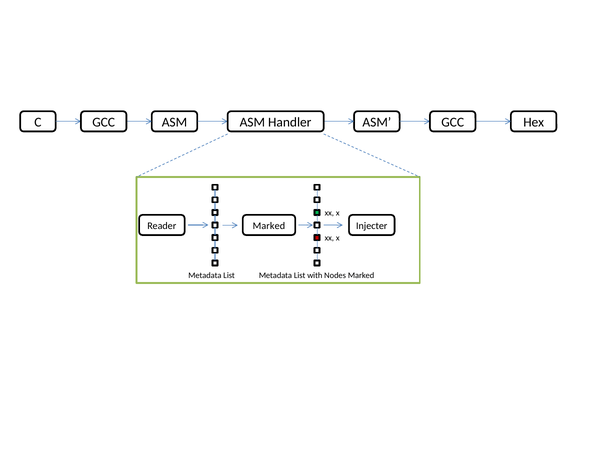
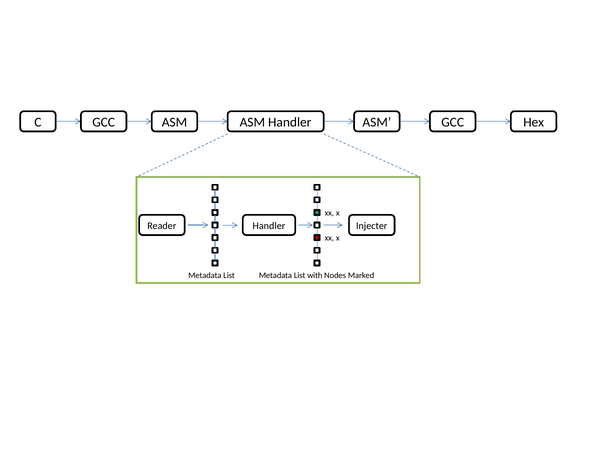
Reader Marked: Marked -> Handler
